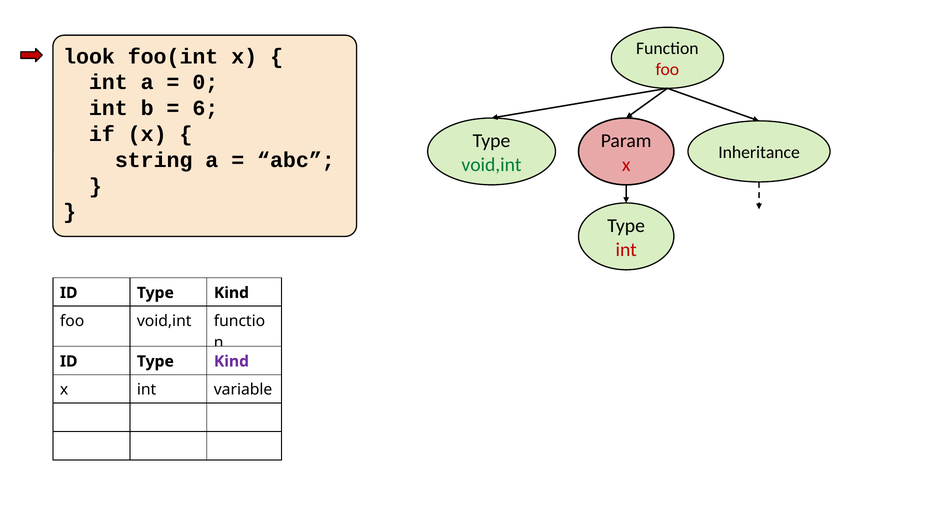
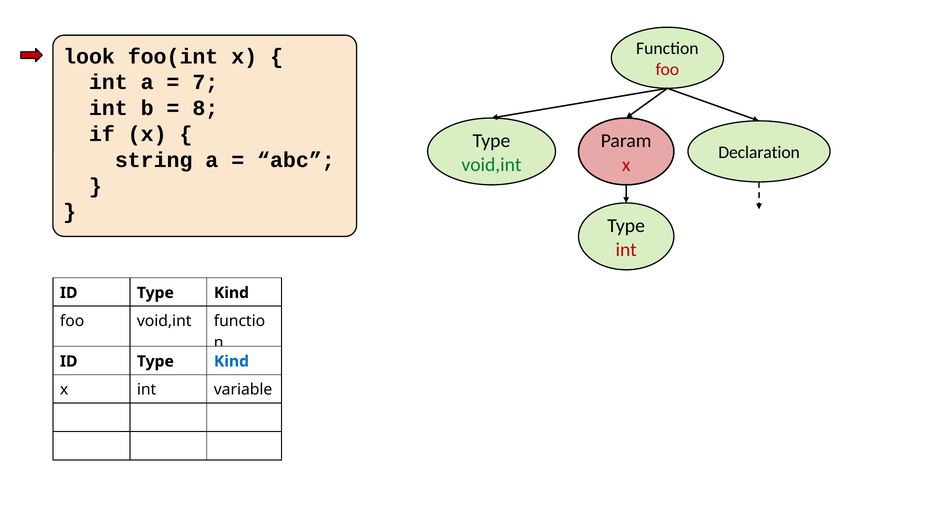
0: 0 -> 7
6: 6 -> 8
Inheritance: Inheritance -> Declaration
Kind at (231, 362) colour: purple -> blue
